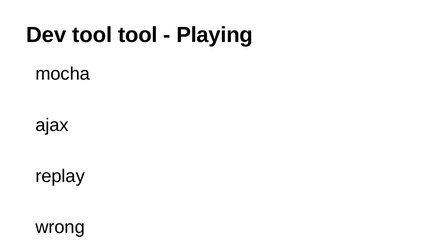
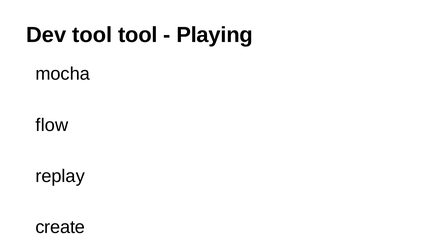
ajax: ajax -> flow
wrong: wrong -> create
